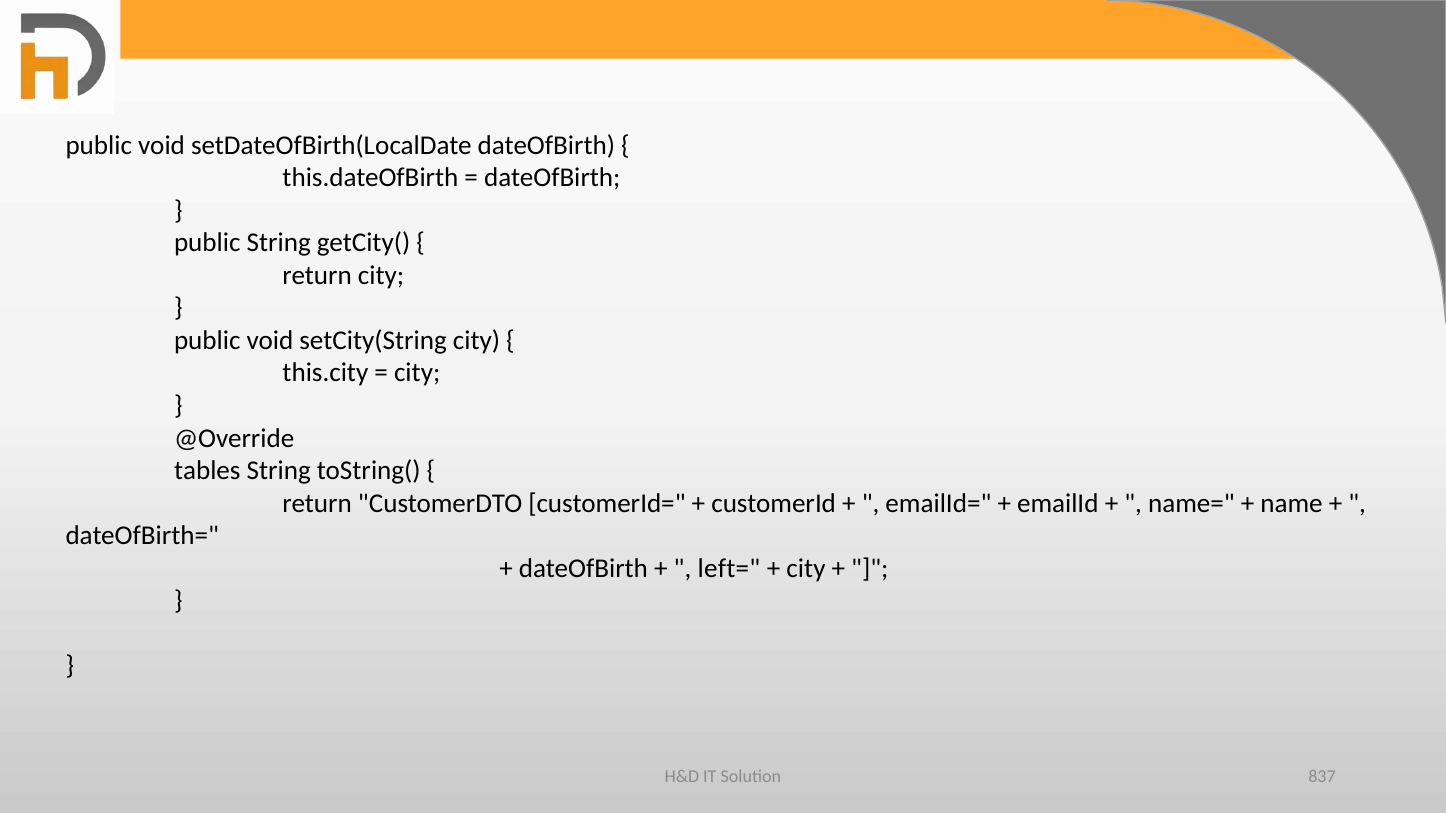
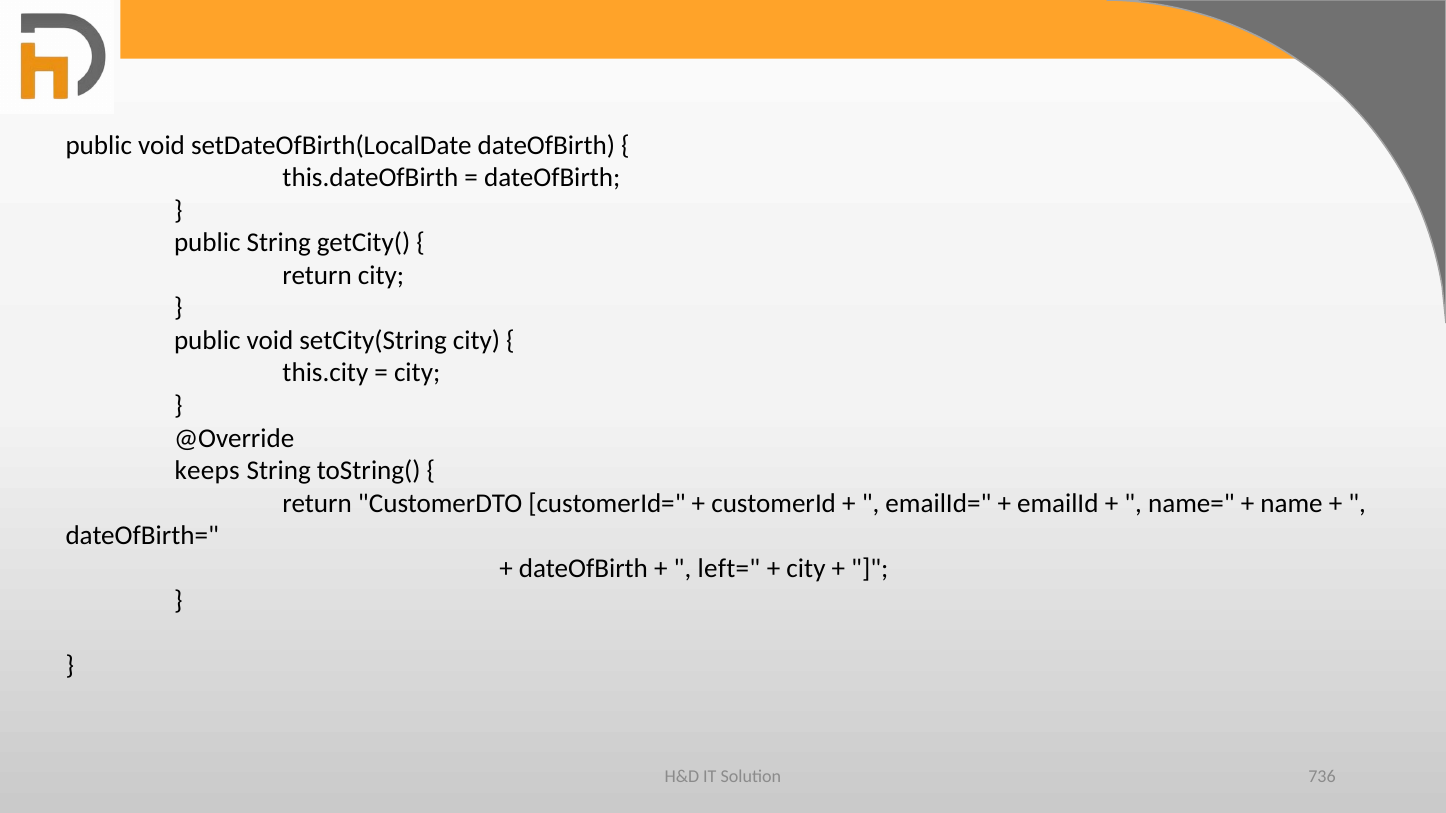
tables: tables -> keeps
837: 837 -> 736
